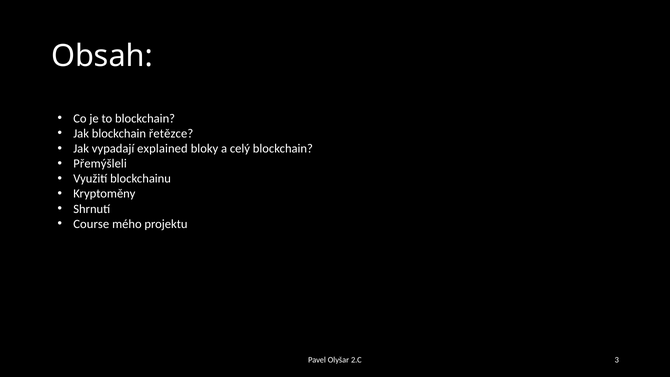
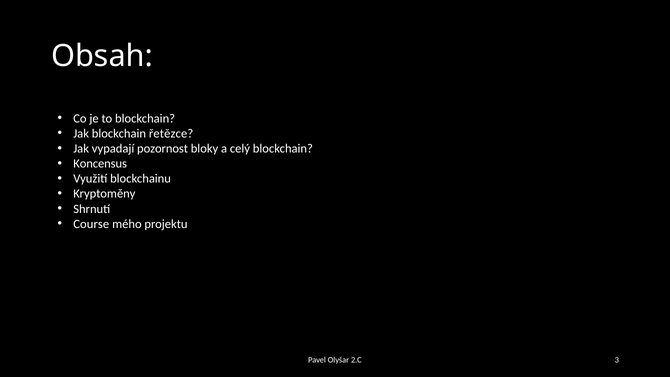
explained: explained -> pozornost
Přemýšleli: Přemýšleli -> Koncensus
